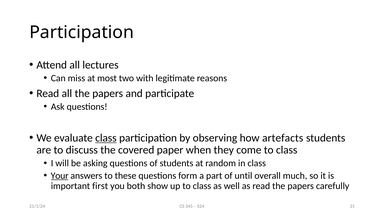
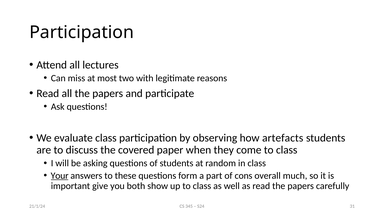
class at (106, 138) underline: present -> none
until: until -> cons
first: first -> give
